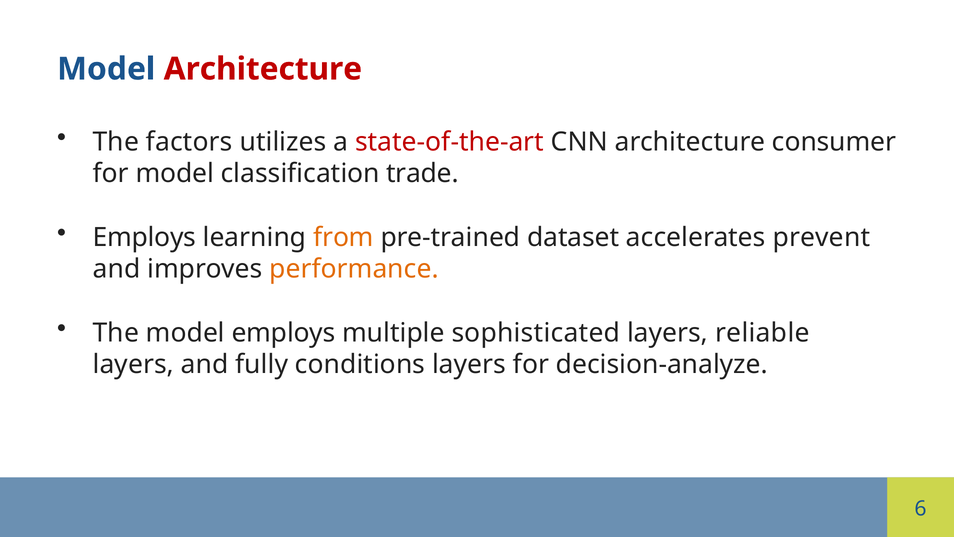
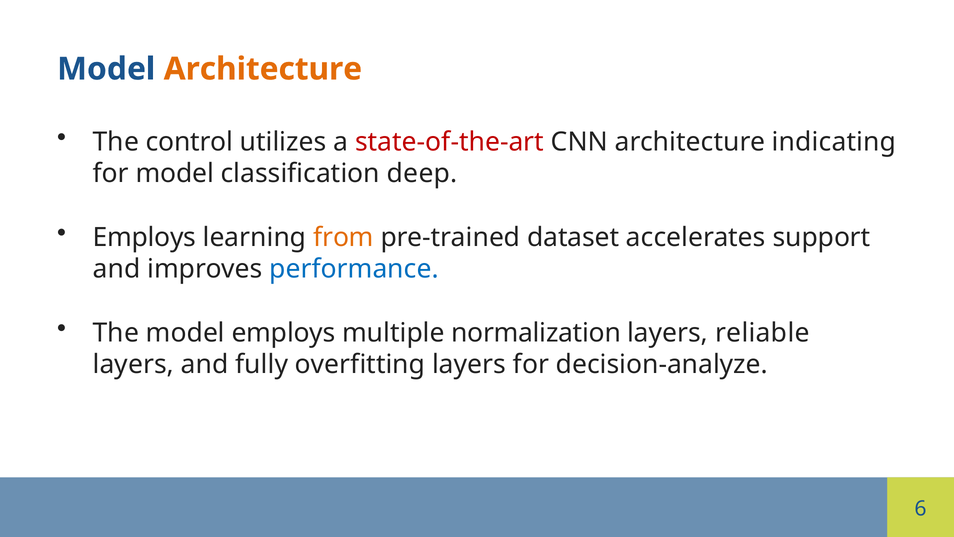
Architecture at (263, 69) colour: red -> orange
factors: factors -> control
consumer: consumer -> indicating
trade: trade -> deep
prevent: prevent -> support
performance colour: orange -> blue
sophisticated: sophisticated -> normalization
conditions: conditions -> overfitting
